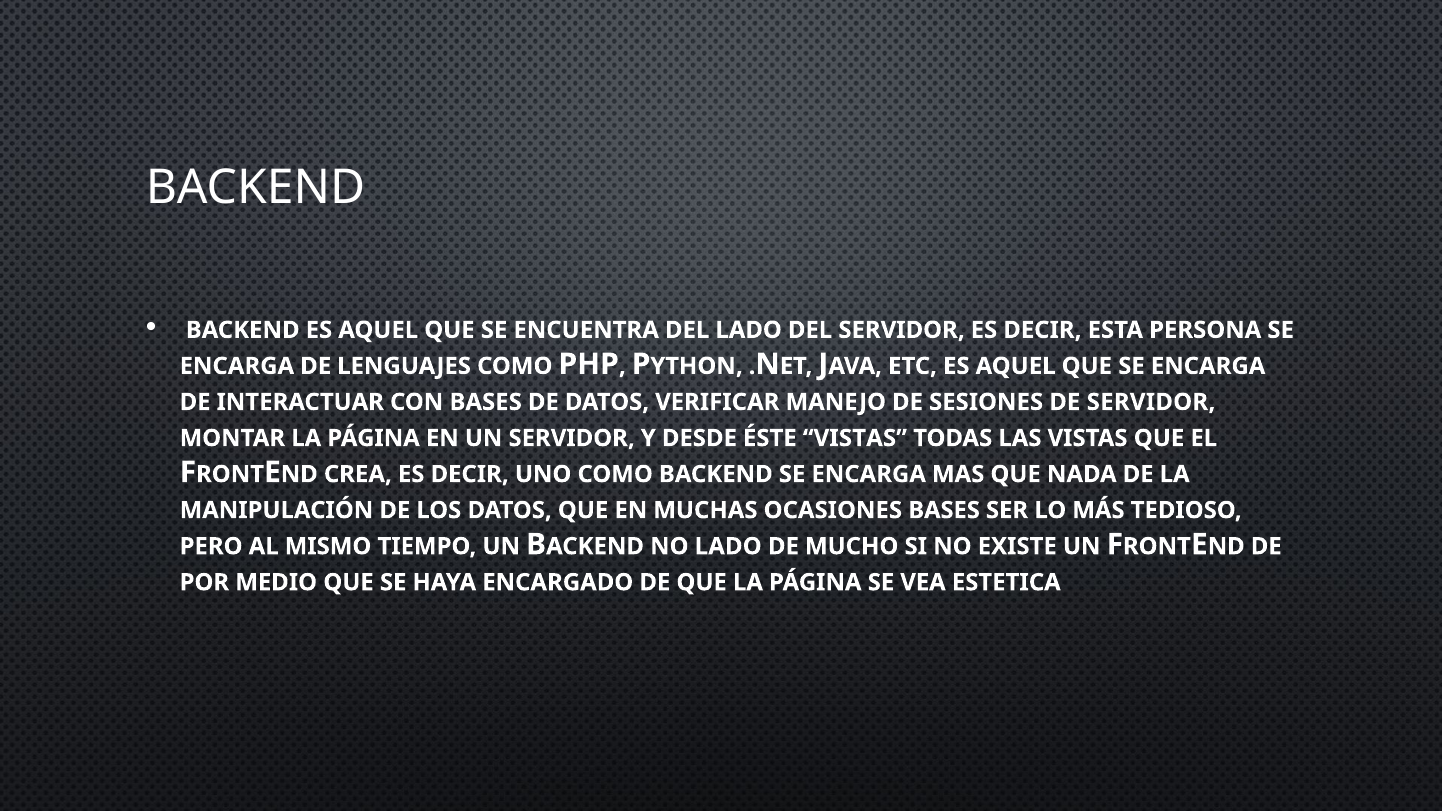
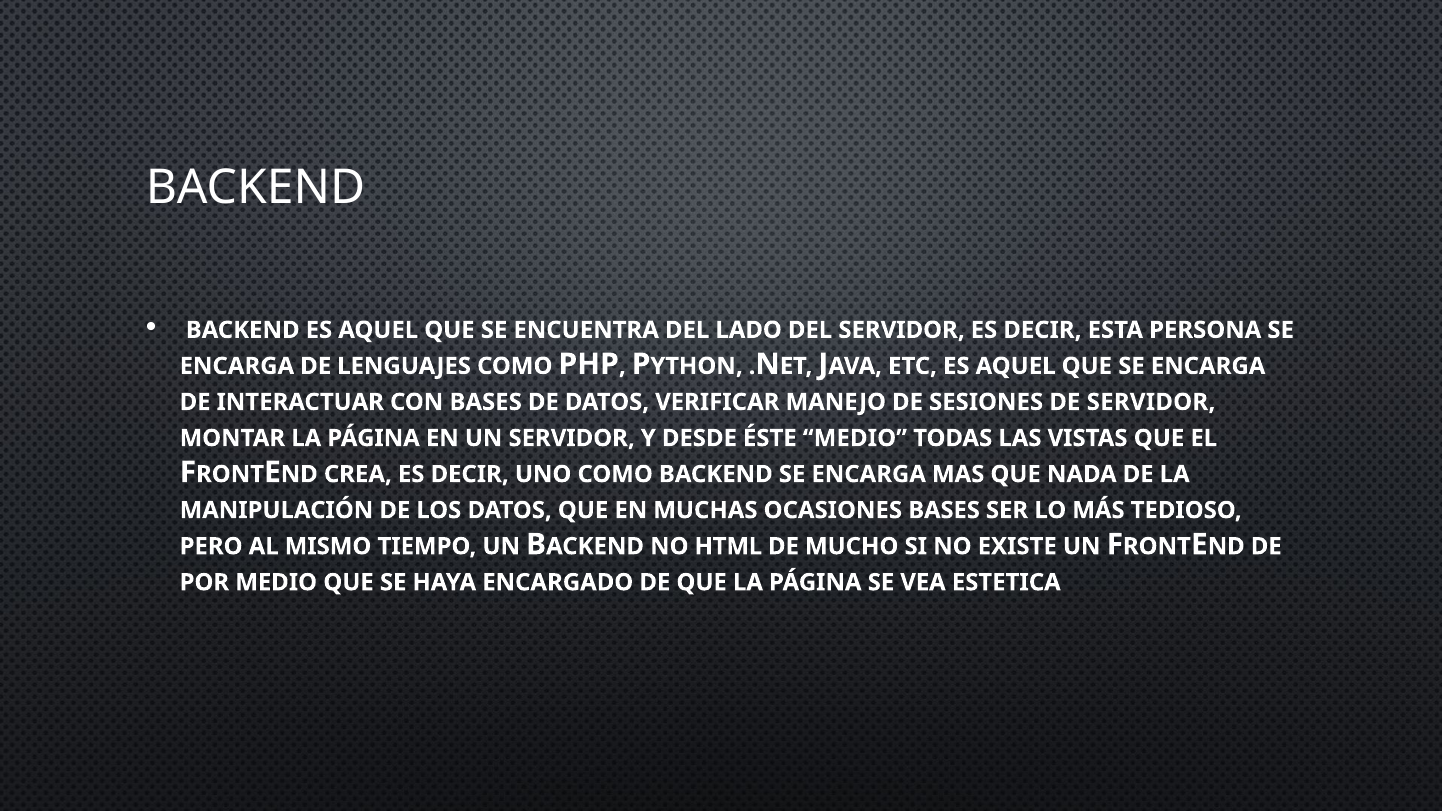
ÉSTE VISTAS: VISTAS -> MEDIO
NO LADO: LADO -> HTML
